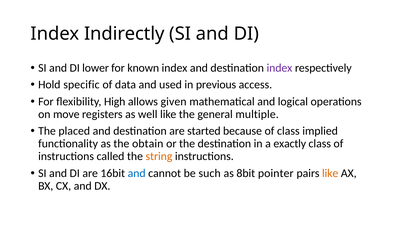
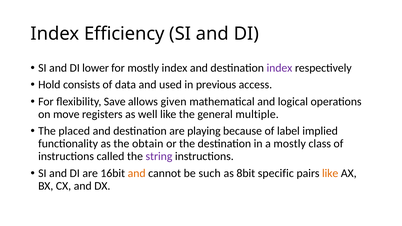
Indirectly: Indirectly -> Efficiency
for known: known -> mostly
specific: specific -> consists
High: High -> Save
started: started -> playing
of class: class -> label
a exactly: exactly -> mostly
string colour: orange -> purple
and at (137, 173) colour: blue -> orange
pointer: pointer -> specific
